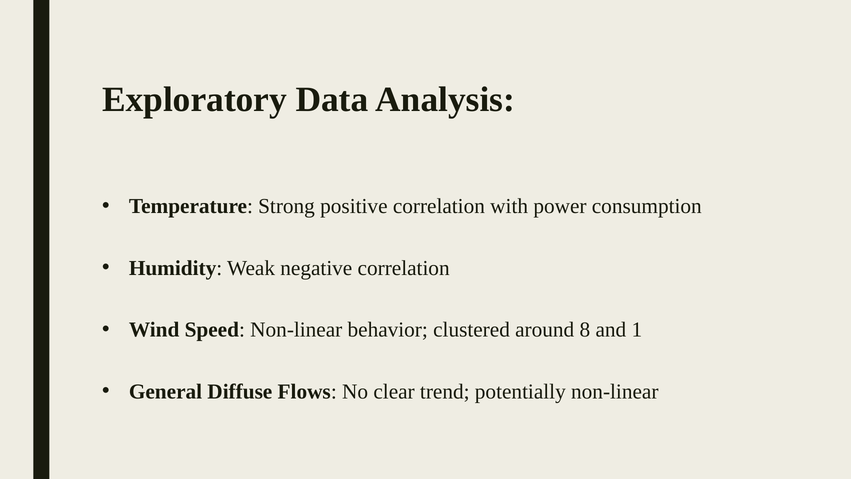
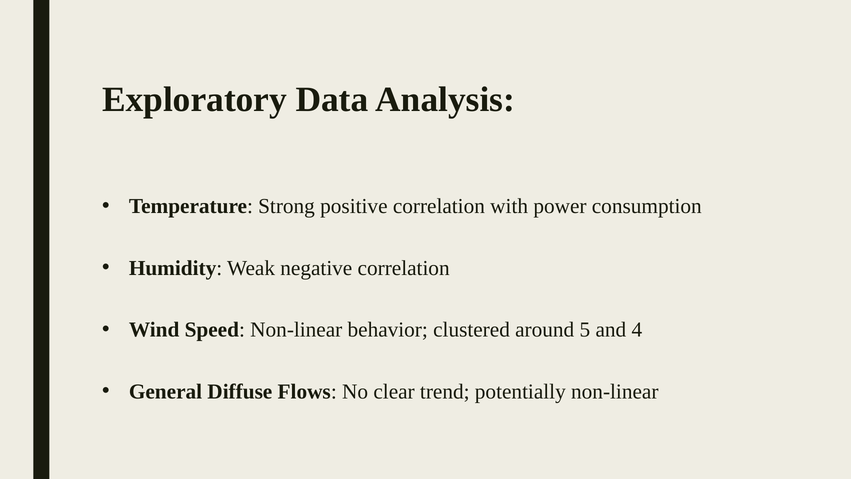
8: 8 -> 5
1: 1 -> 4
